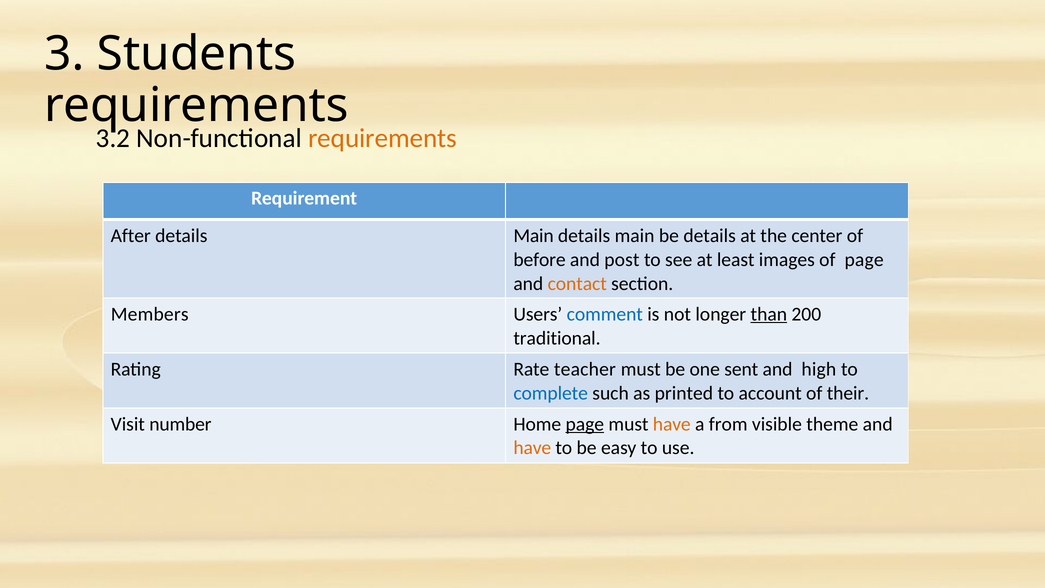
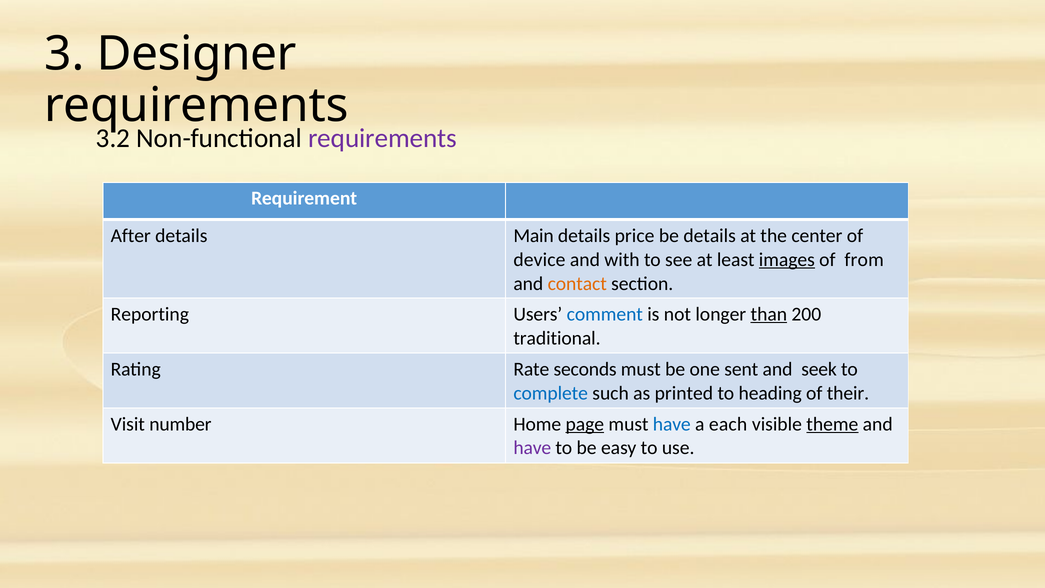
Students: Students -> Designer
requirements at (383, 138) colour: orange -> purple
main at (635, 236): main -> price
before: before -> device
post: post -> with
images underline: none -> present
of page: page -> from
Members: Members -> Reporting
teacher: teacher -> seconds
high: high -> seek
account: account -> heading
have at (672, 424) colour: orange -> blue
from: from -> each
theme underline: none -> present
have at (532, 448) colour: orange -> purple
